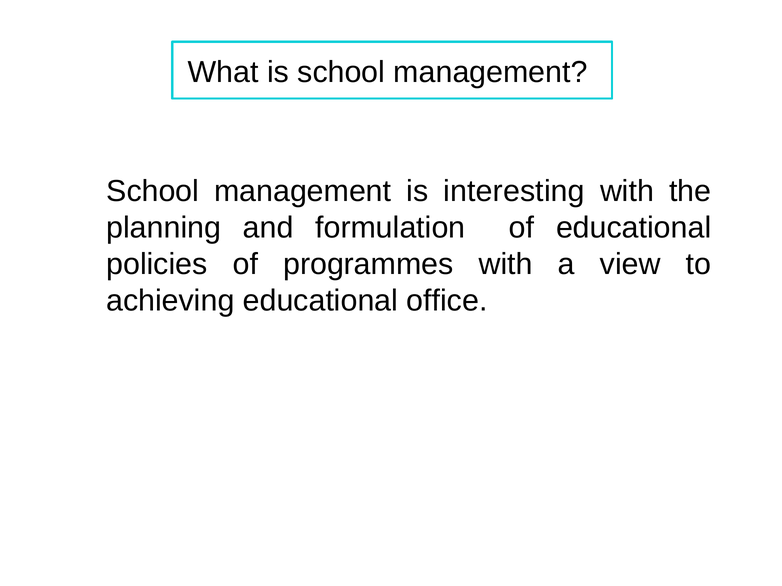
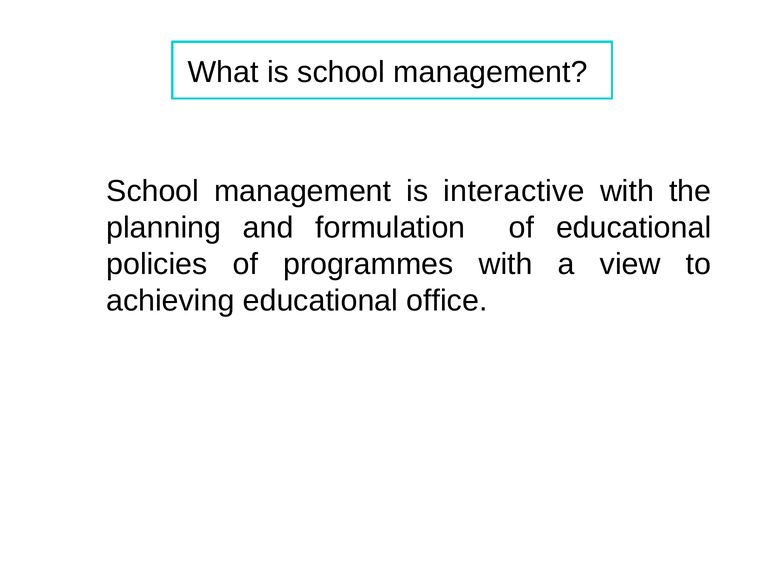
interesting: interesting -> interactive
